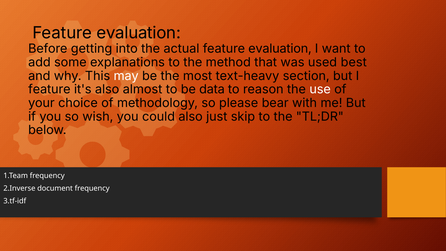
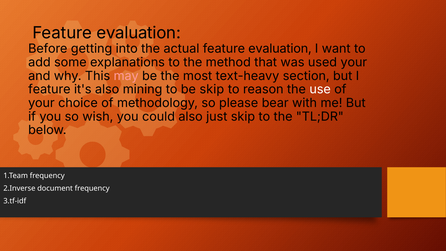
used best: best -> your
may colour: white -> pink
almost: almost -> mining
be data: data -> skip
